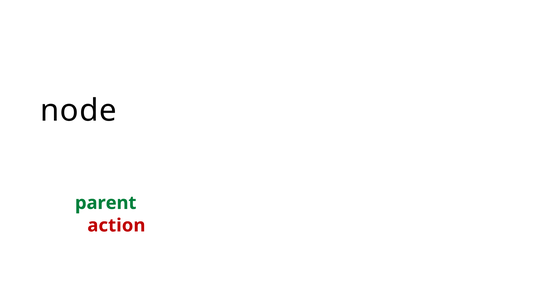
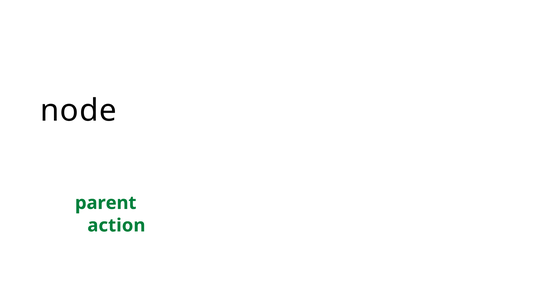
action at (116, 226) colour: red -> green
